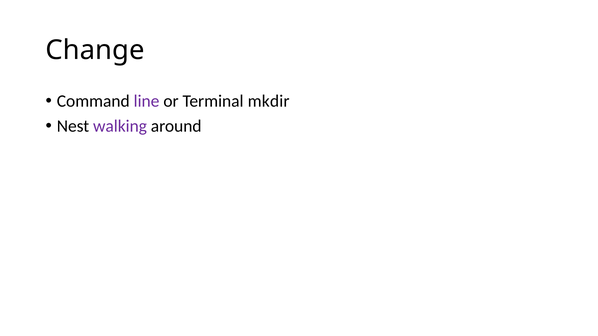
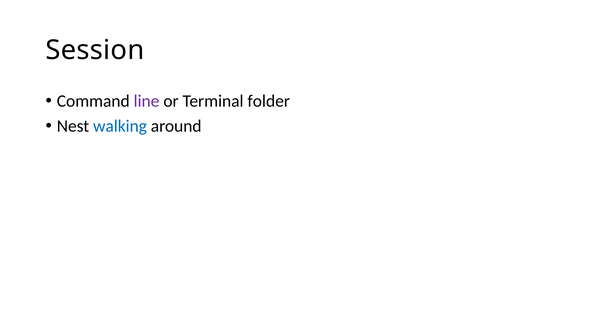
Change: Change -> Session
mkdir: mkdir -> folder
walking colour: purple -> blue
